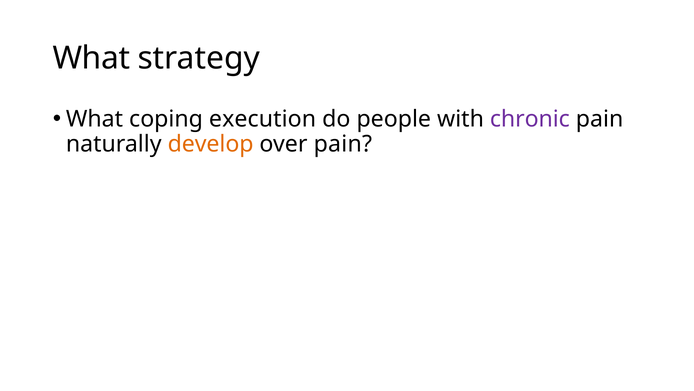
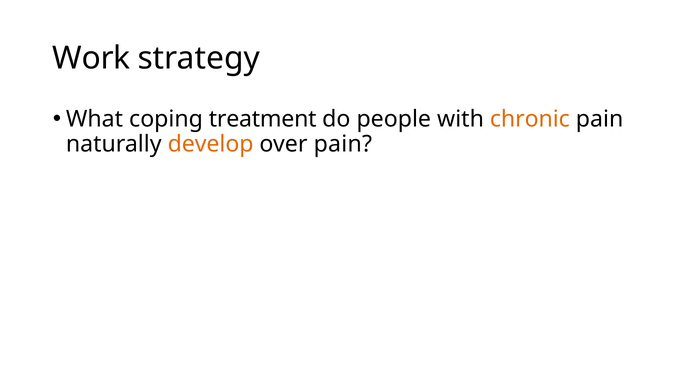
What at (91, 58): What -> Work
execution: execution -> treatment
chronic colour: purple -> orange
